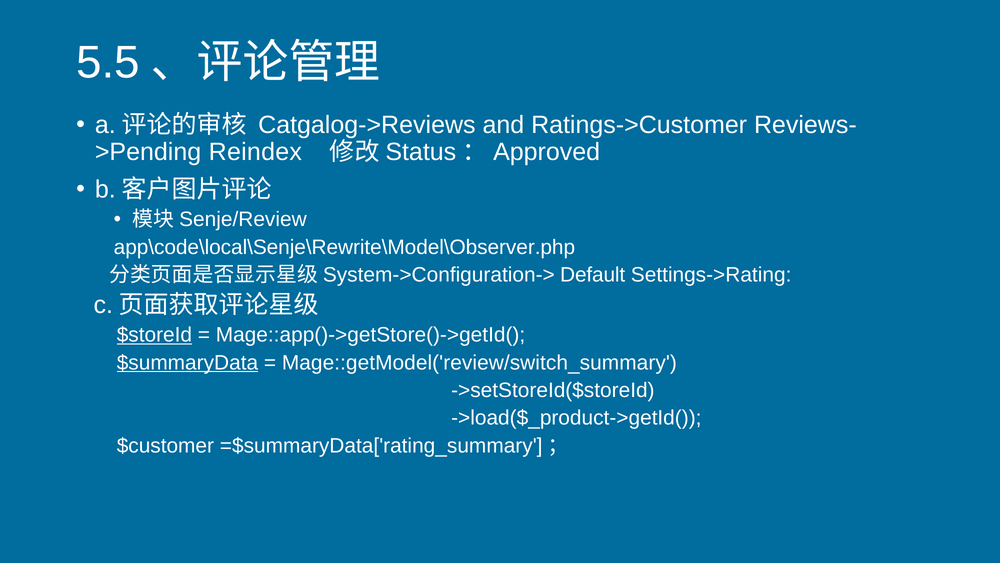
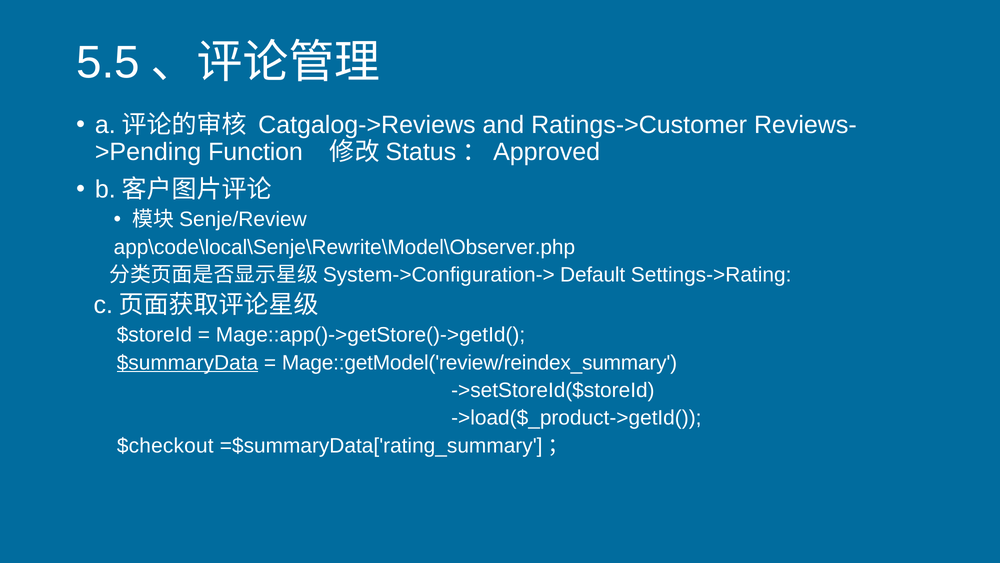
Reindex: Reindex -> Function
$storeId underline: present -> none
Mage::getModel('review/switch_summary: Mage::getModel('review/switch_summary -> Mage::getModel('review/reindex_summary
$customer: $customer -> $checkout
